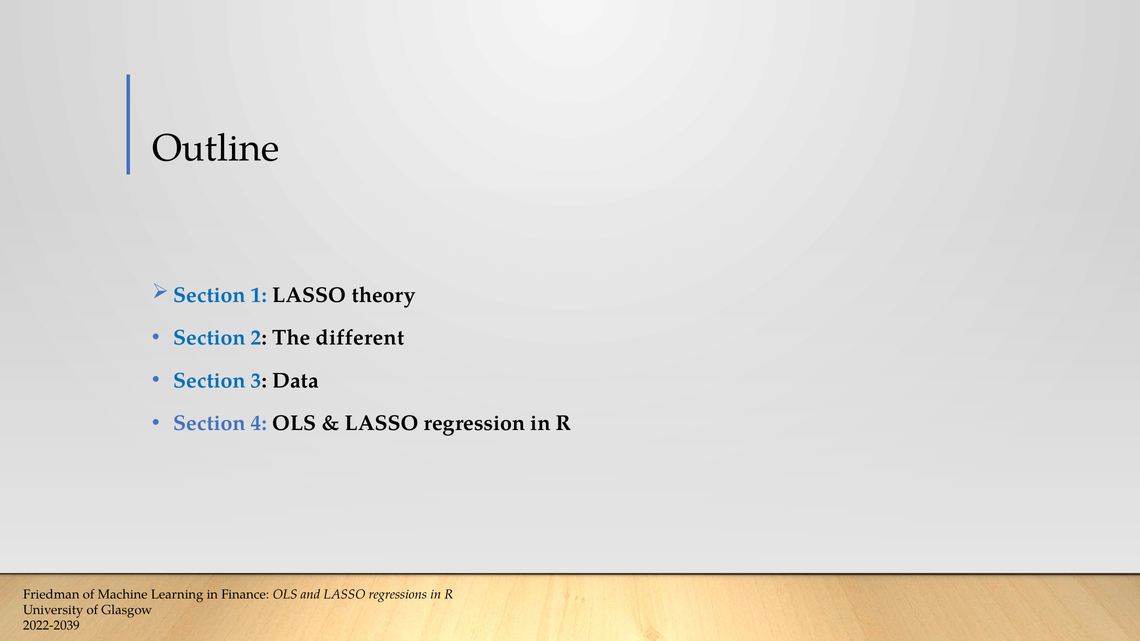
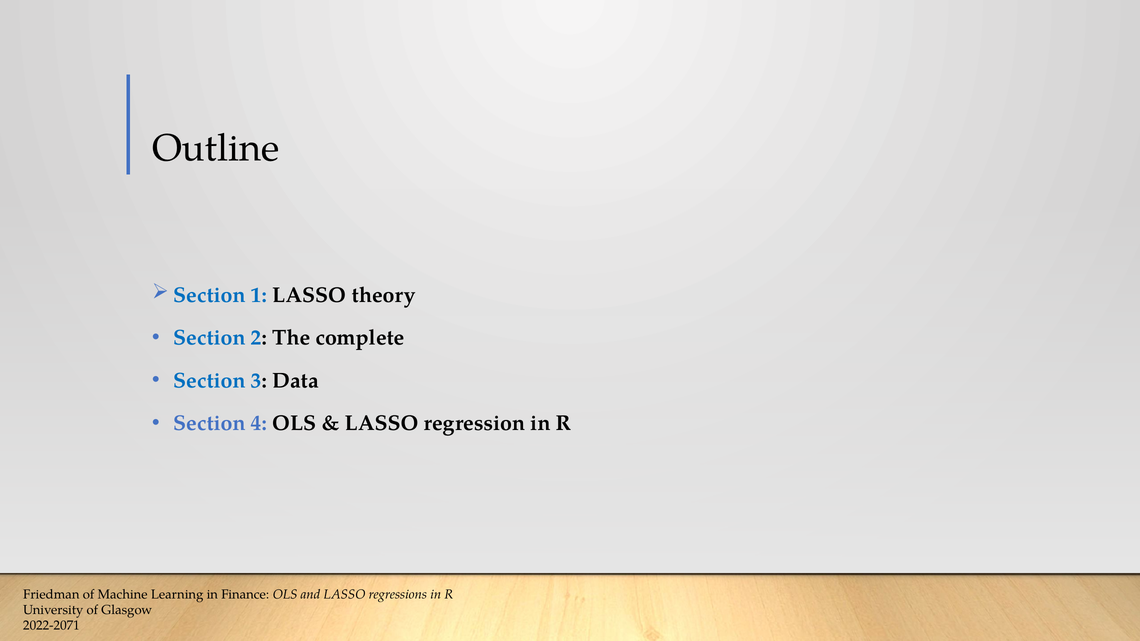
different: different -> complete
2022-2039: 2022-2039 -> 2022-2071
